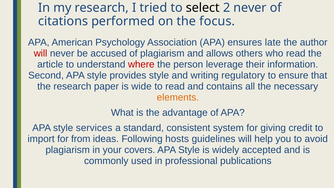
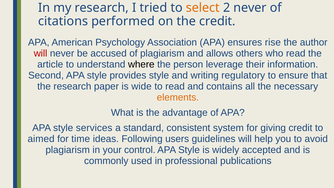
select colour: black -> orange
the focus: focus -> credit
late: late -> rise
where colour: red -> black
import: import -> aimed
from: from -> time
hosts: hosts -> users
covers: covers -> control
